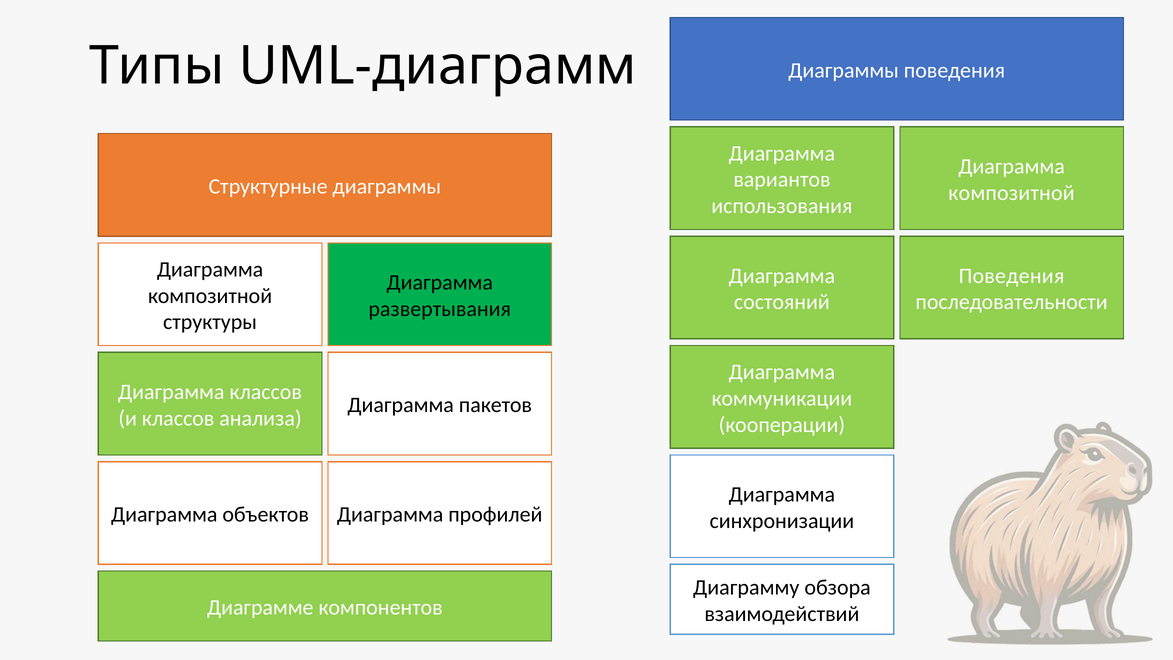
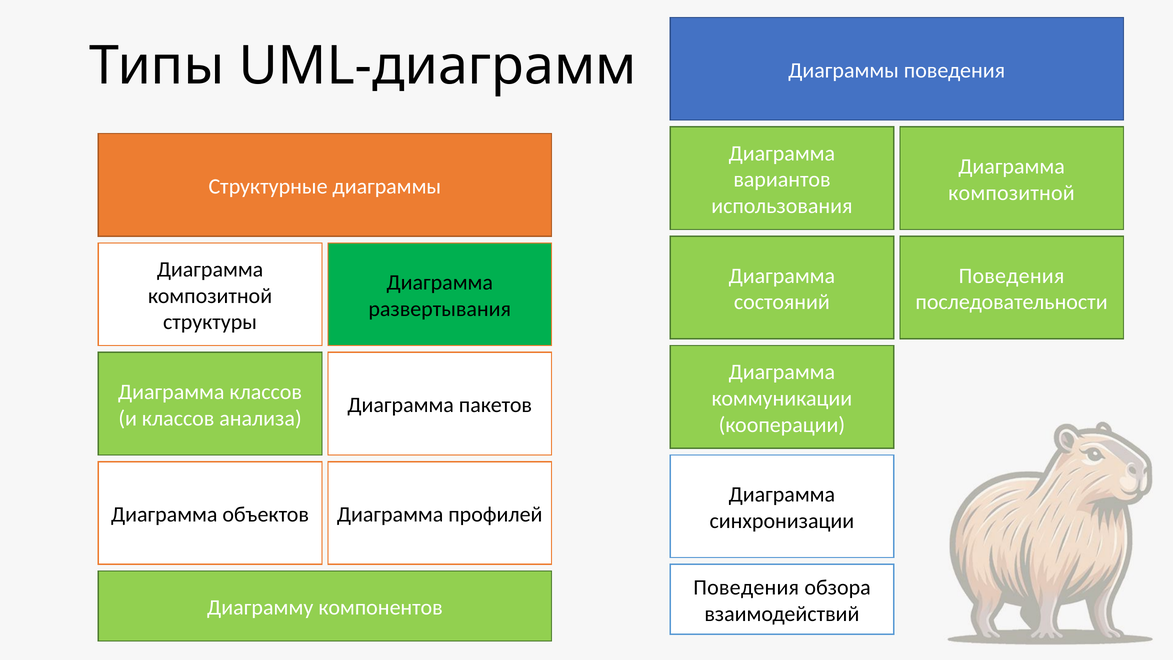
Диаграмму at (746, 588): Диаграмму -> Поведения
Диаграмме: Диаграмме -> Диаграмму
